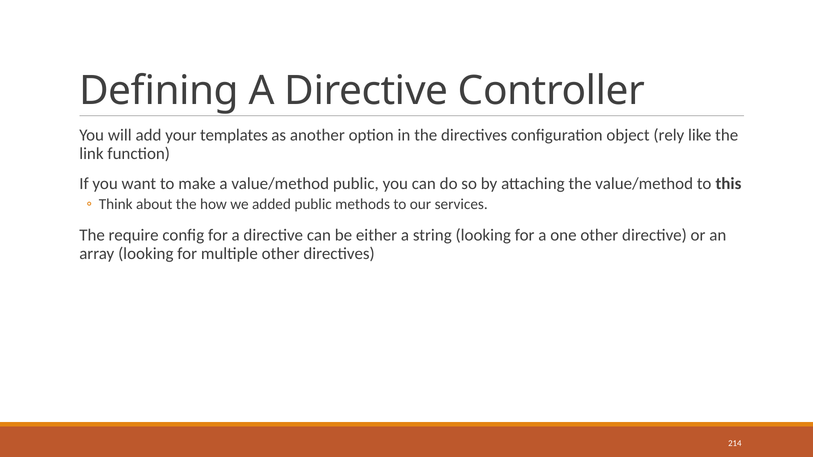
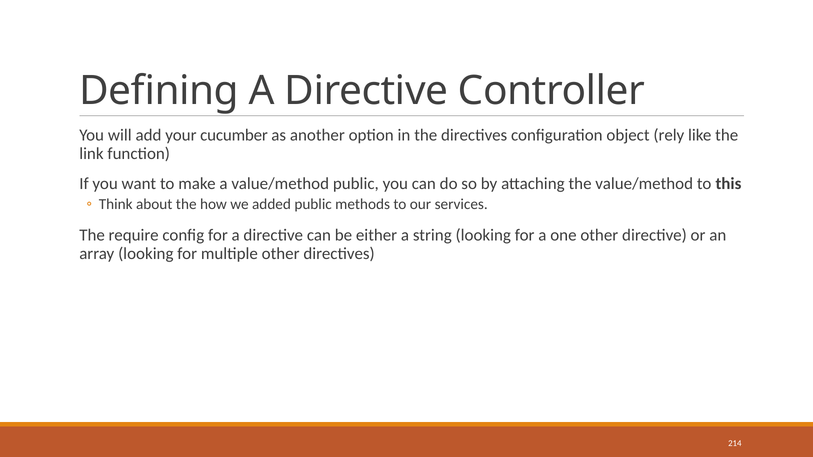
templates: templates -> cucumber
